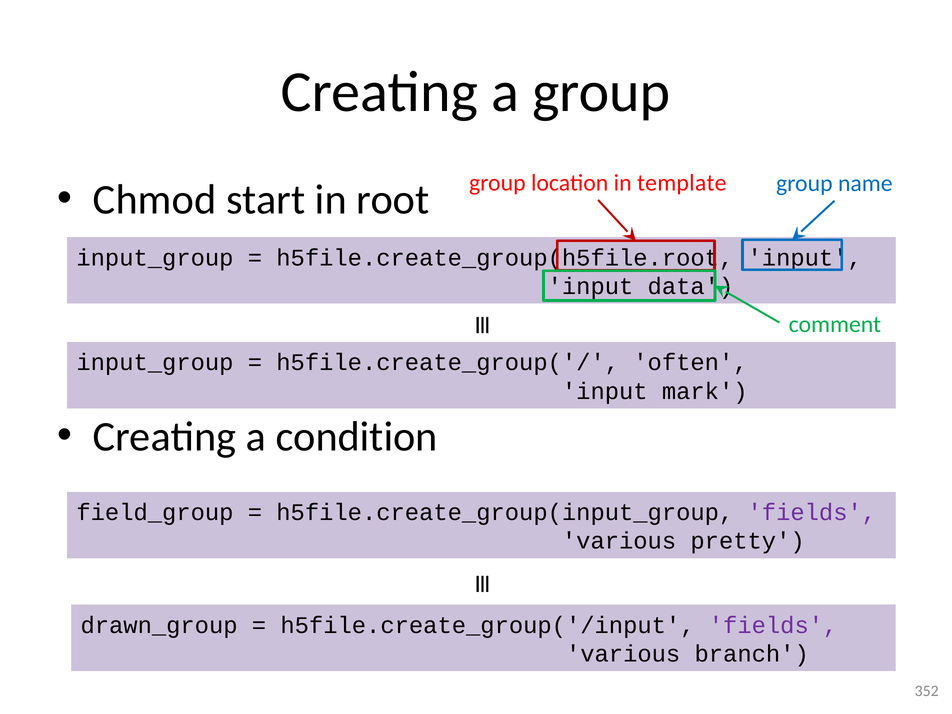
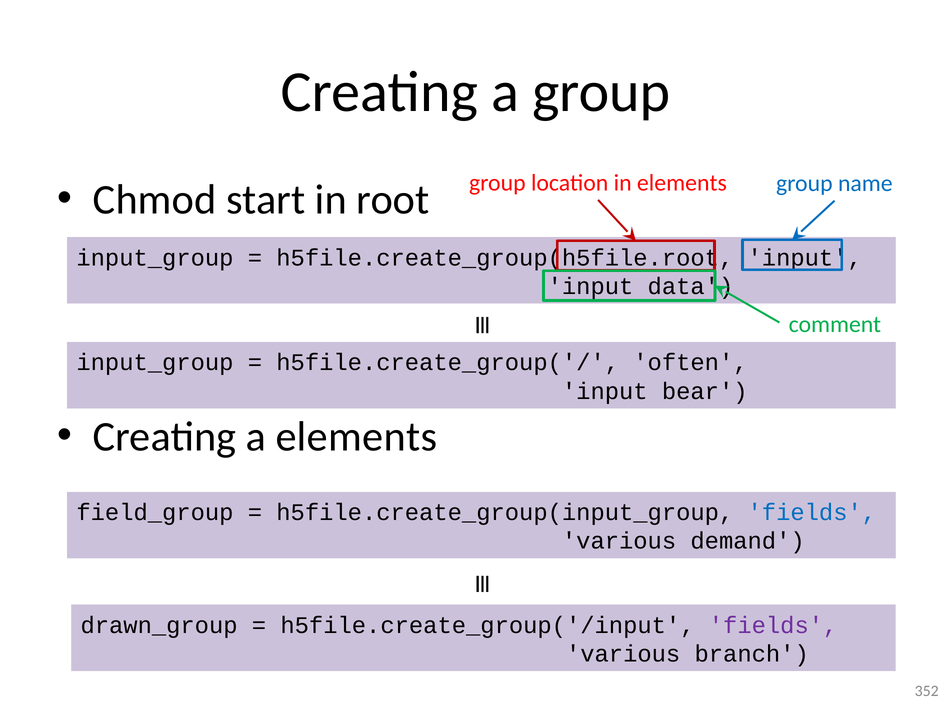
in template: template -> elements
mark: mark -> bear
a condition: condition -> elements
fields at (812, 513) colour: purple -> blue
pretty: pretty -> demand
